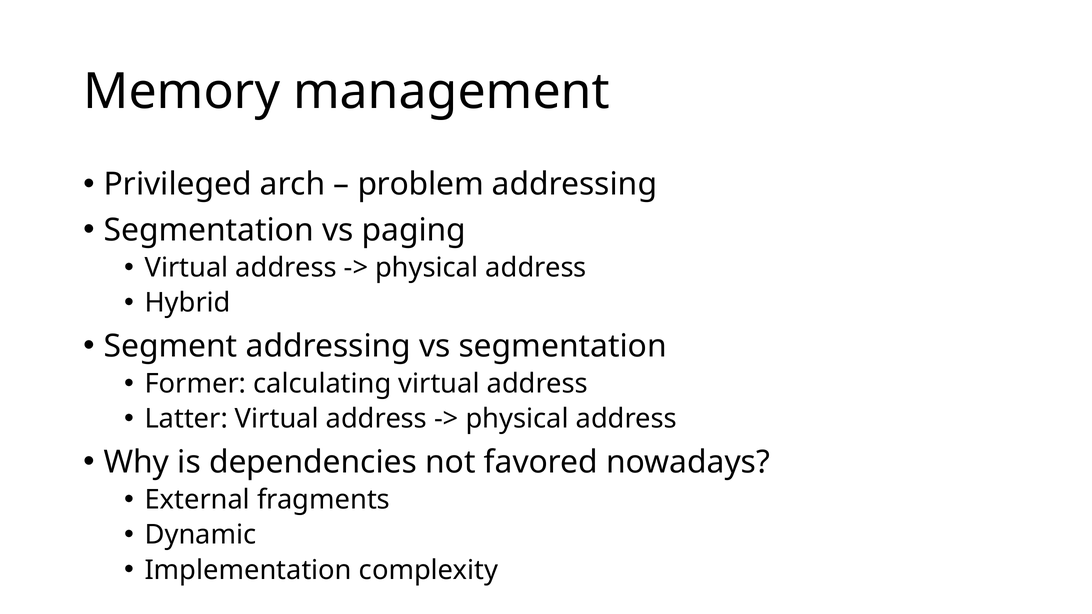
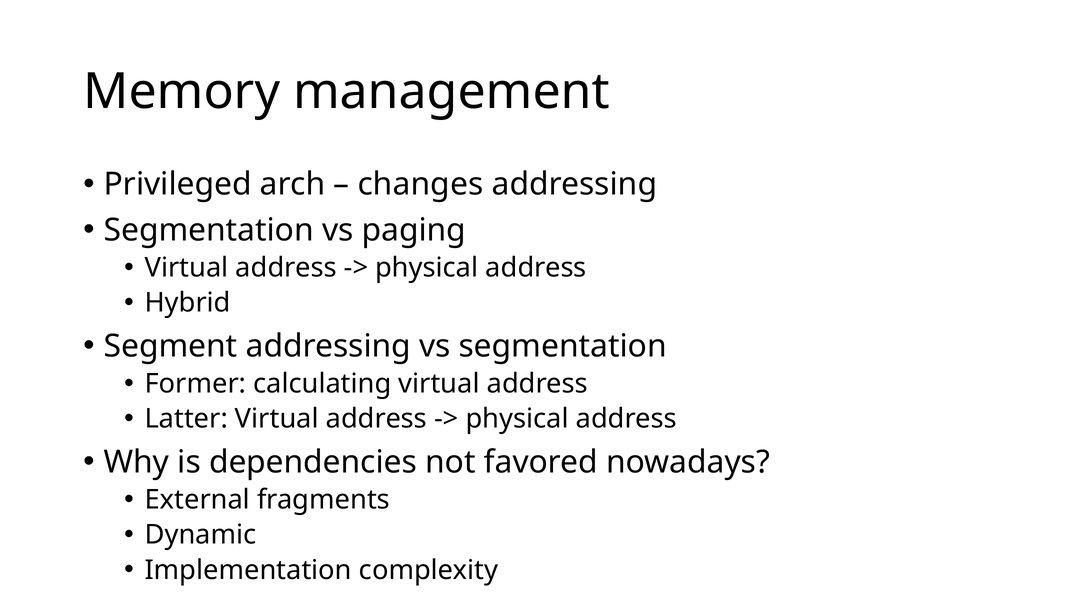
problem: problem -> changes
